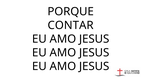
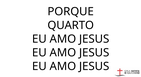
CONTAR: CONTAR -> QUARTO
